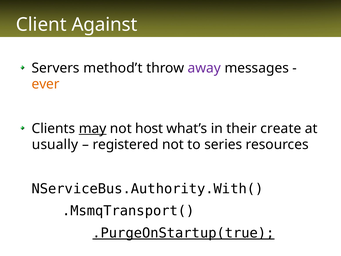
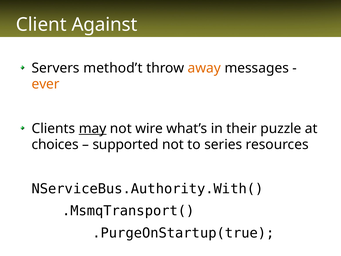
away colour: purple -> orange
host: host -> wire
create: create -> puzzle
usually: usually -> choices
registered: registered -> supported
.PurgeOnStartup(true underline: present -> none
